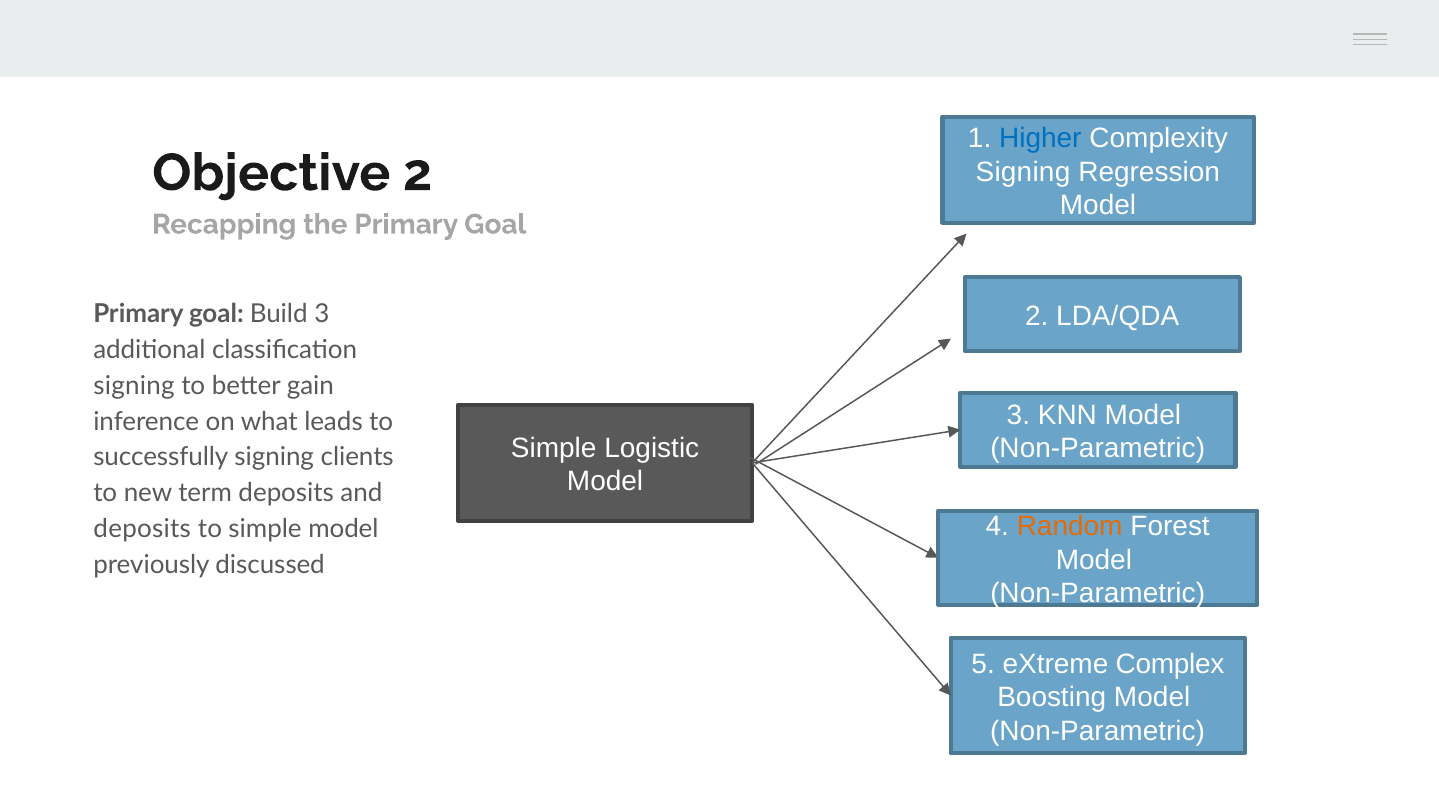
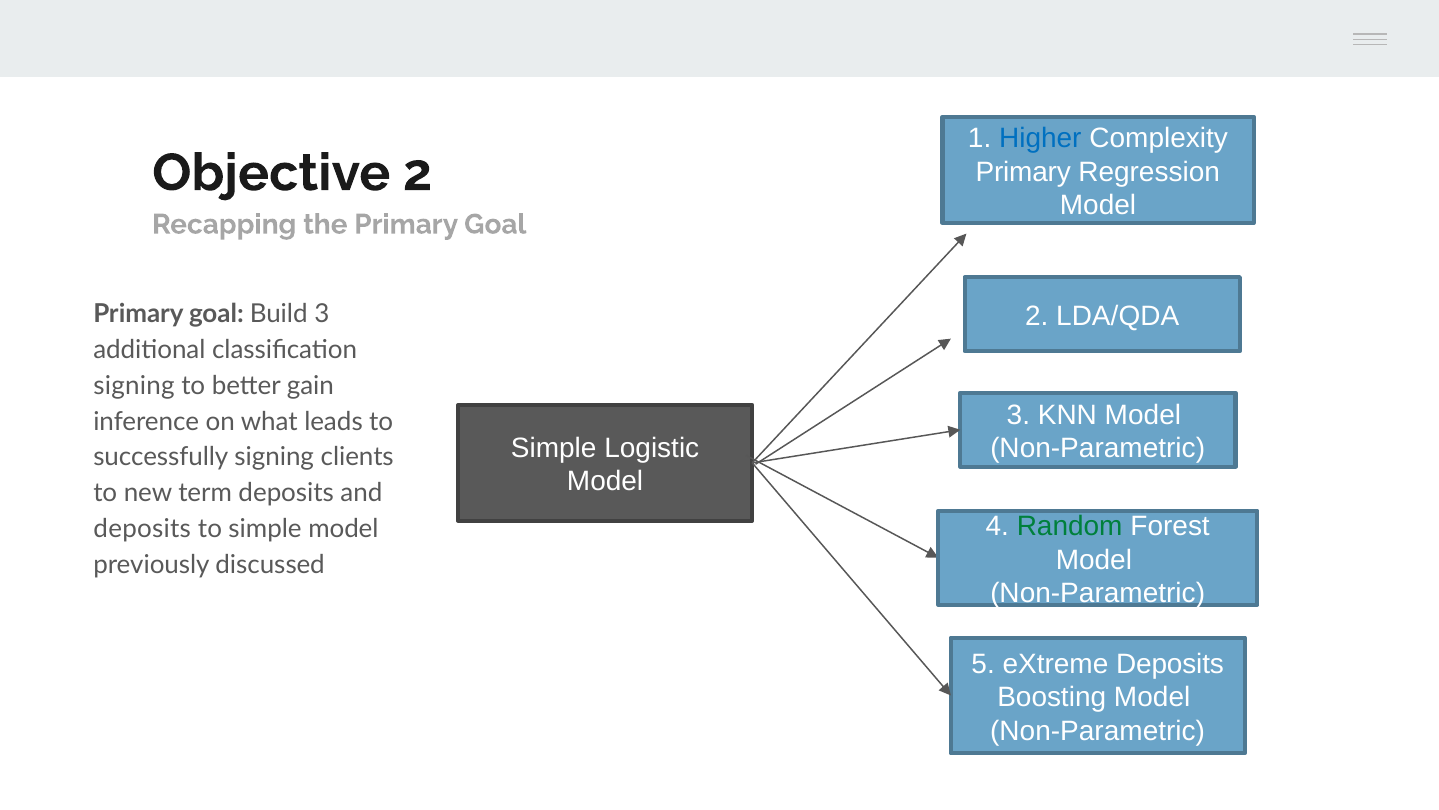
Signing at (1023, 172): Signing -> Primary
Random colour: orange -> green
eXtreme Complex: Complex -> Deposits
